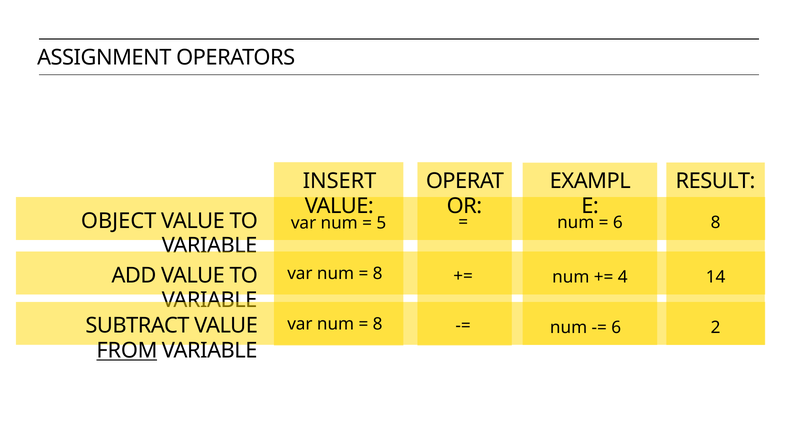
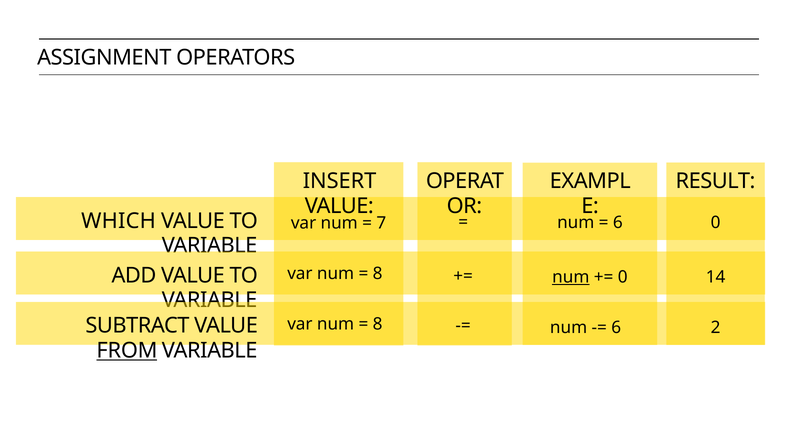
OBJECT: OBJECT -> WHICH
6 8: 8 -> 0
5: 5 -> 7
num at (571, 277) underline: none -> present
4 at (623, 277): 4 -> 0
